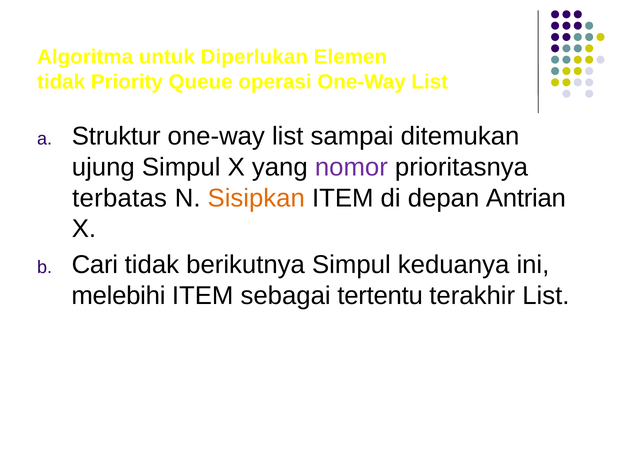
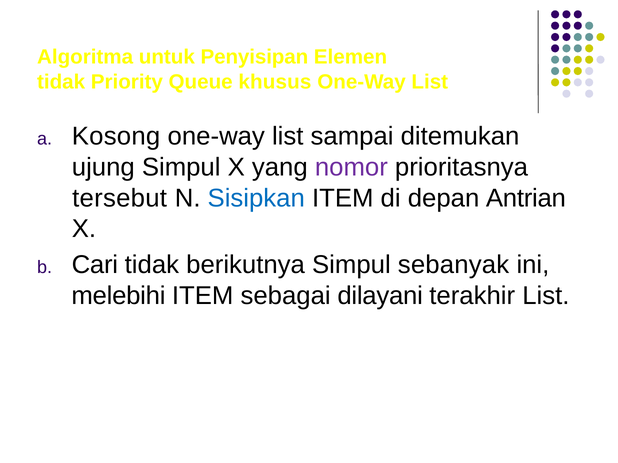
Diperlukan: Diperlukan -> Penyisipan
operasi: operasi -> khusus
Struktur: Struktur -> Kosong
terbatas: terbatas -> tersebut
Sisipkan colour: orange -> blue
keduanya: keduanya -> sebanyak
tertentu: tertentu -> dilayani
